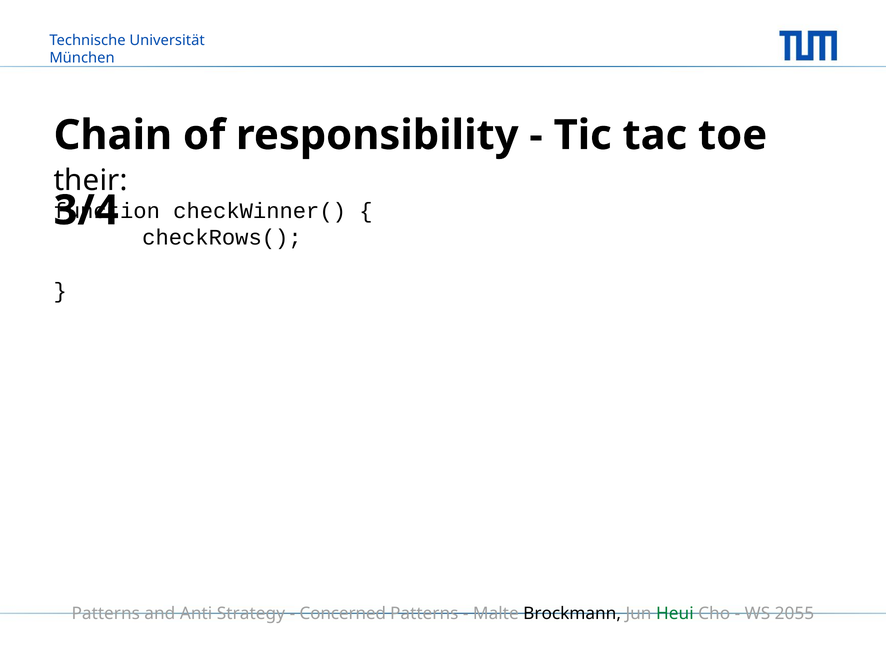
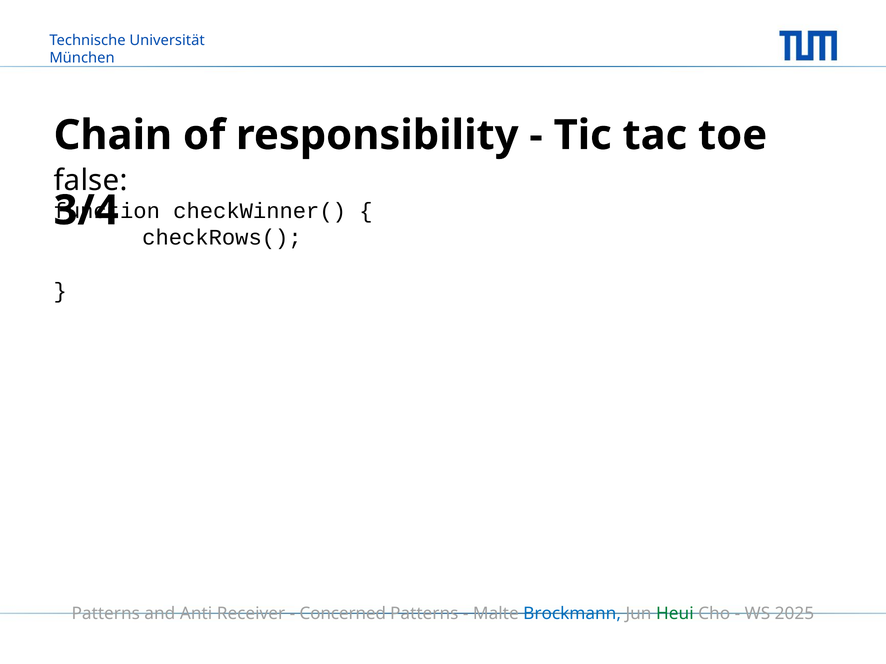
their: their -> false
Strategy: Strategy -> Receiver
Brockmann colour: black -> blue
2055: 2055 -> 2025
